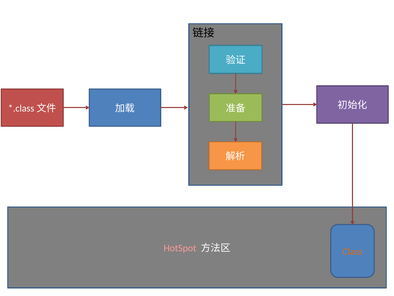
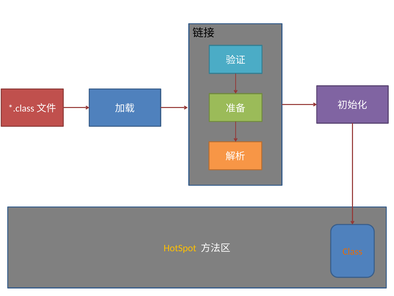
HotSpot colour: pink -> yellow
